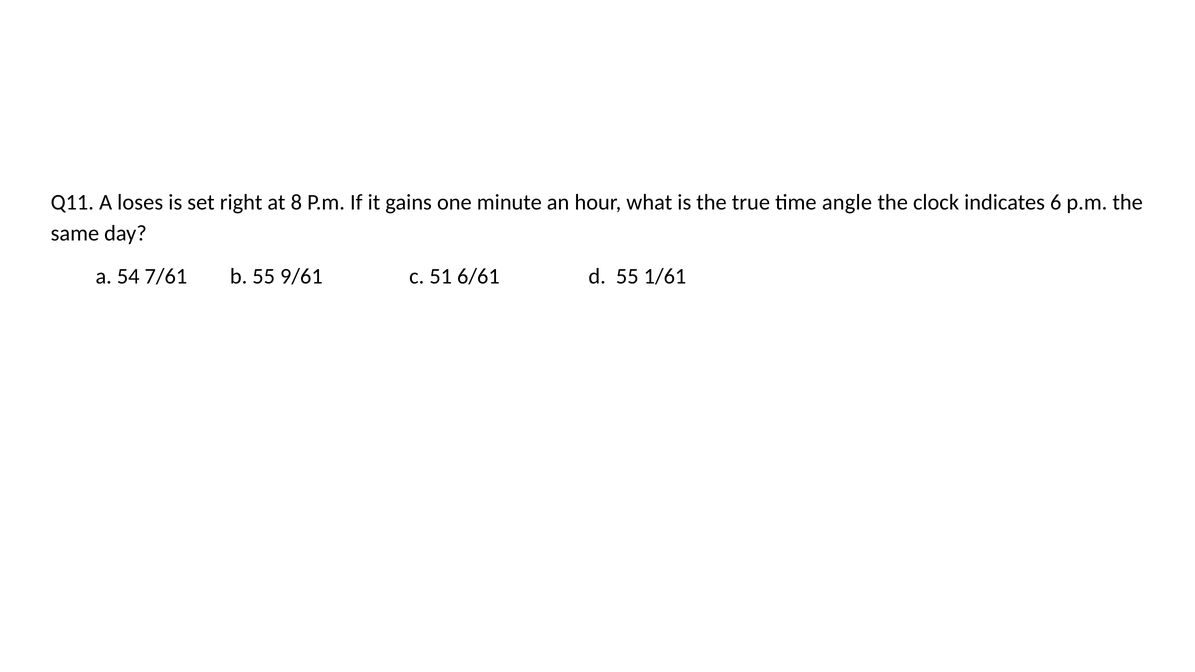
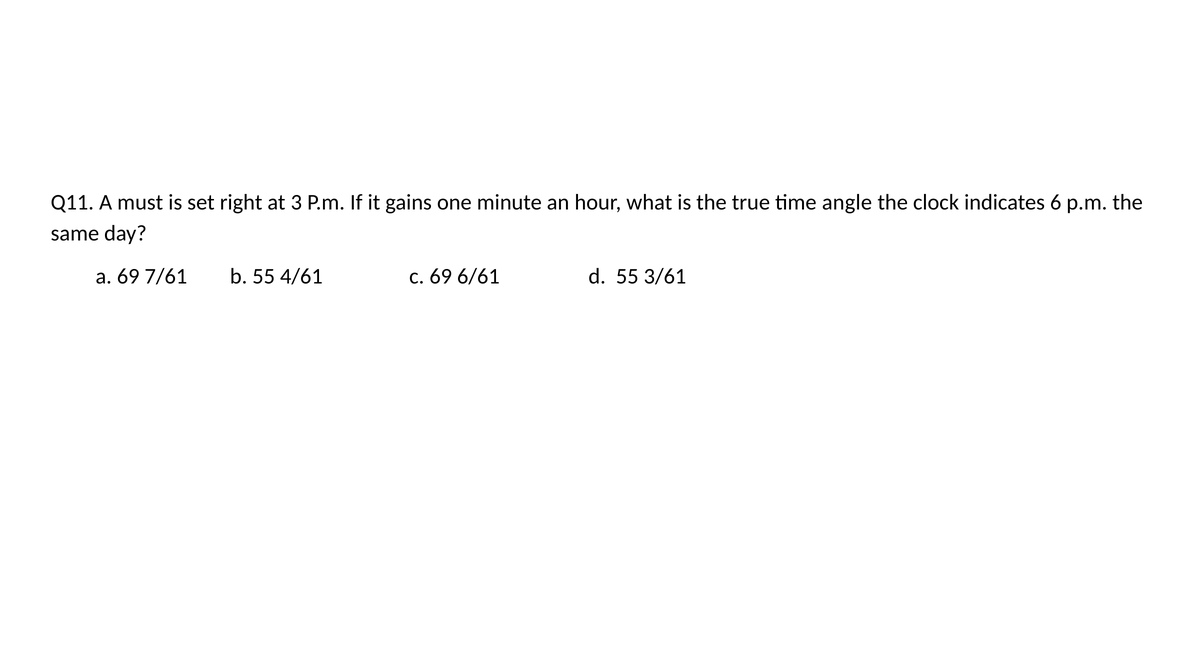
loses: loses -> must
8: 8 -> 3
a 54: 54 -> 69
9/61: 9/61 -> 4/61
c 51: 51 -> 69
1/61: 1/61 -> 3/61
